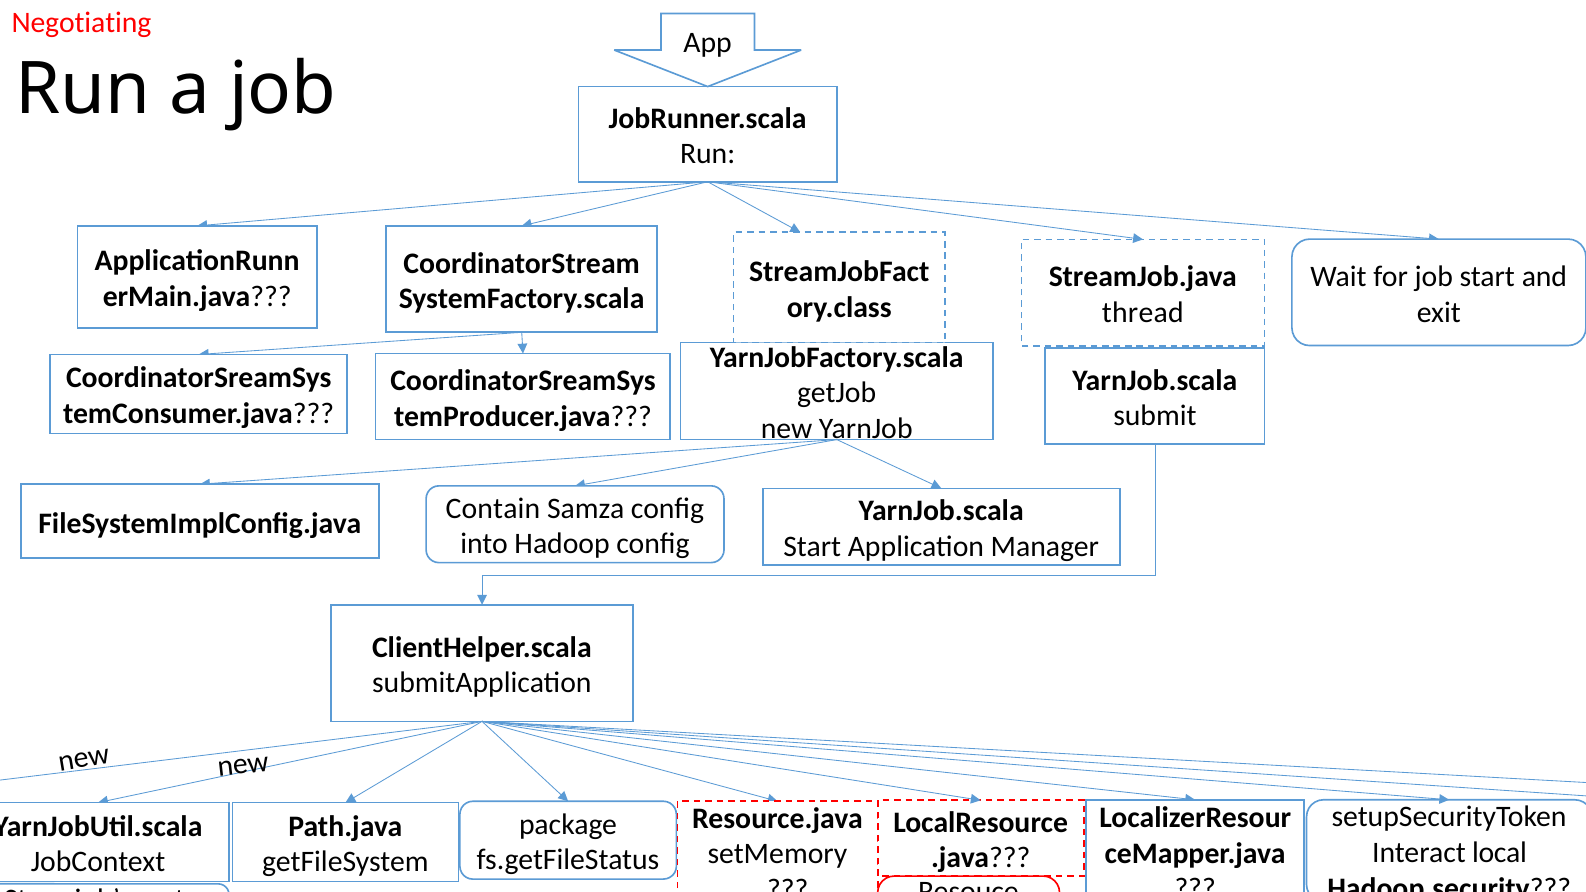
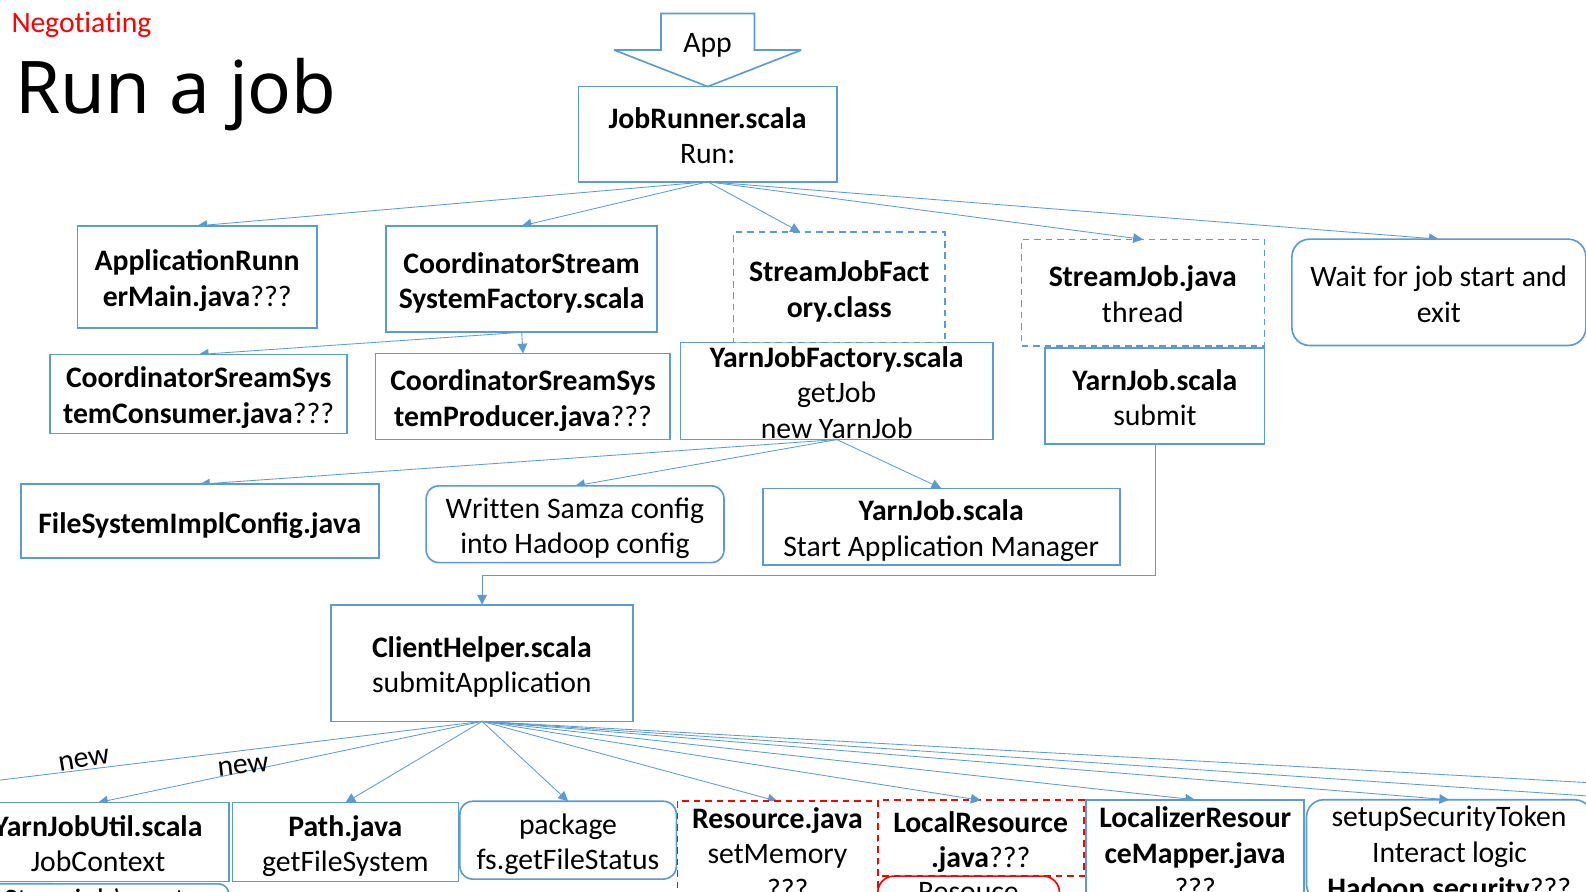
Contain: Contain -> Written
local: local -> logic
